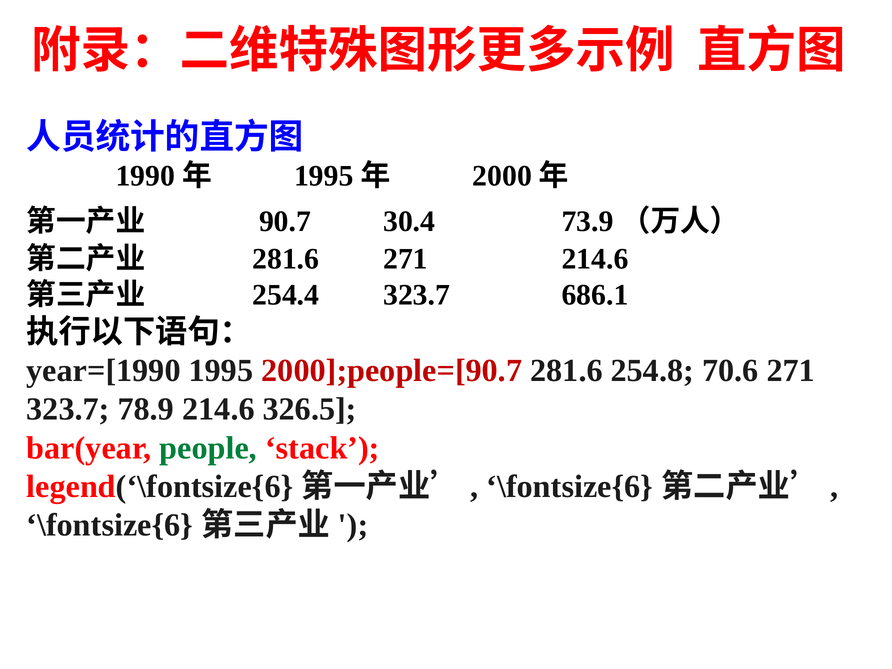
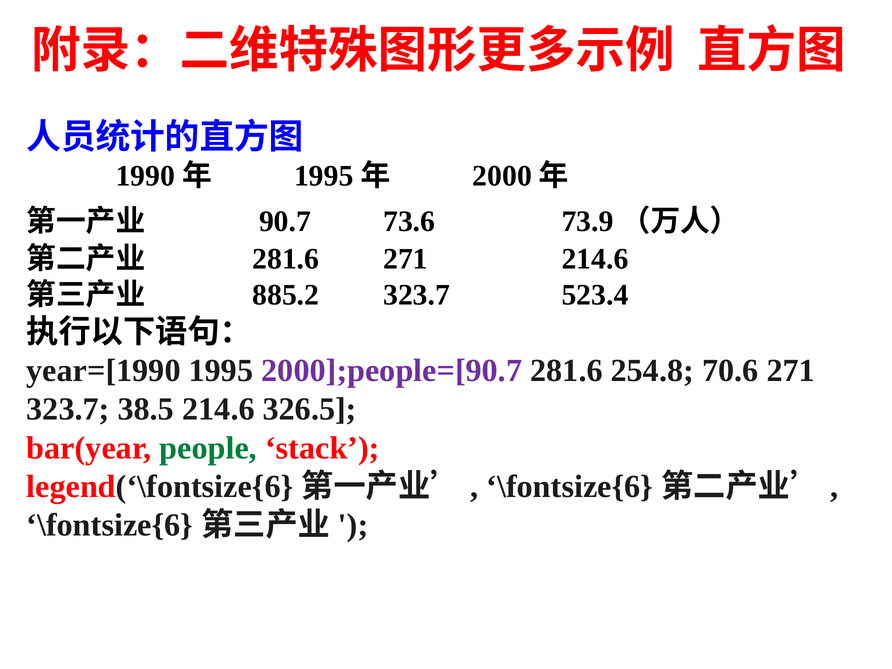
30.4: 30.4 -> 73.6
254.4: 254.4 -> 885.2
686.1: 686.1 -> 523.4
2000];people=[90.7 colour: red -> purple
78.9: 78.9 -> 38.5
